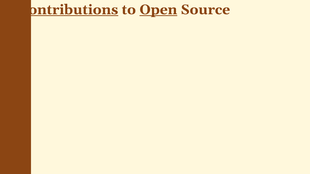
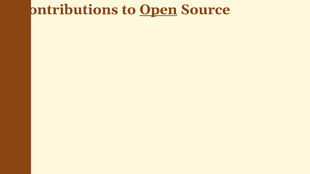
Contributions underline: present -> none
